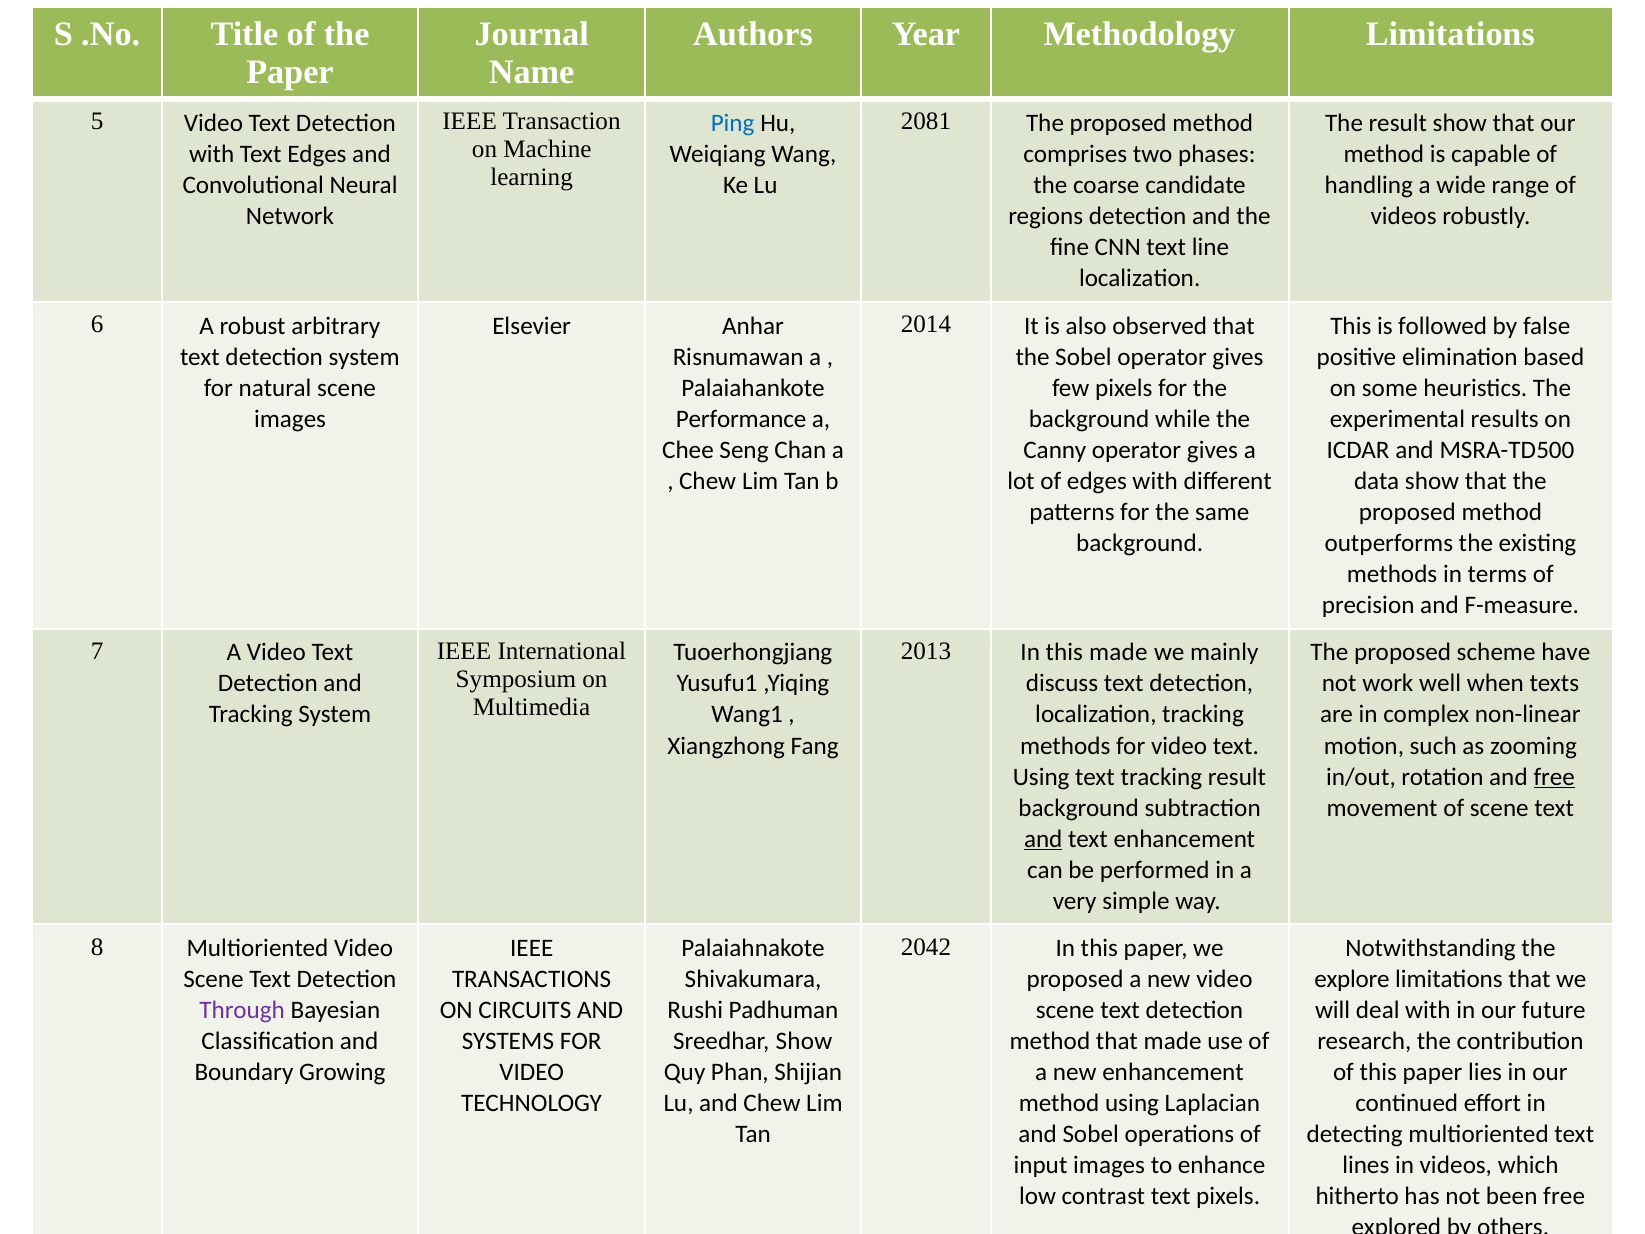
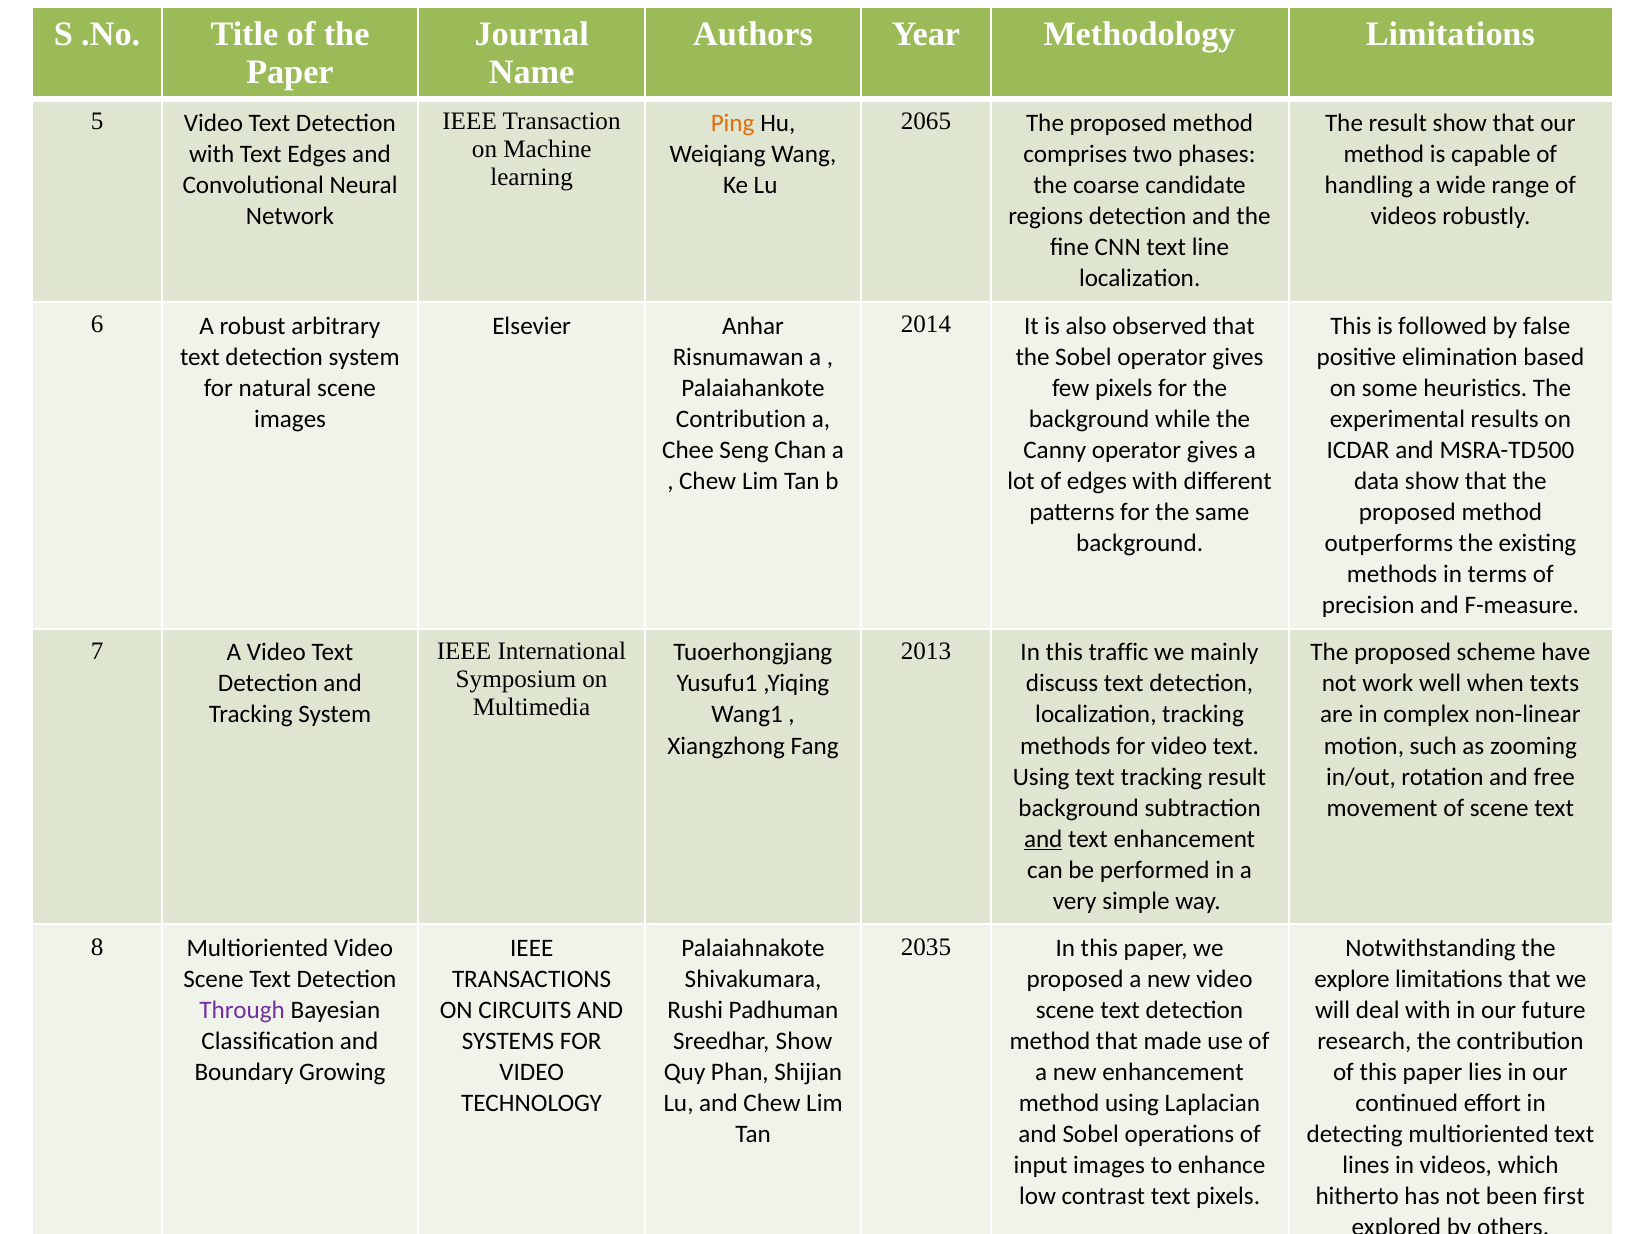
2081: 2081 -> 2065
Ping colour: blue -> orange
Performance at (741, 419): Performance -> Contribution
this made: made -> traffic
free at (1554, 777) underline: present -> none
2042: 2042 -> 2035
been free: free -> first
